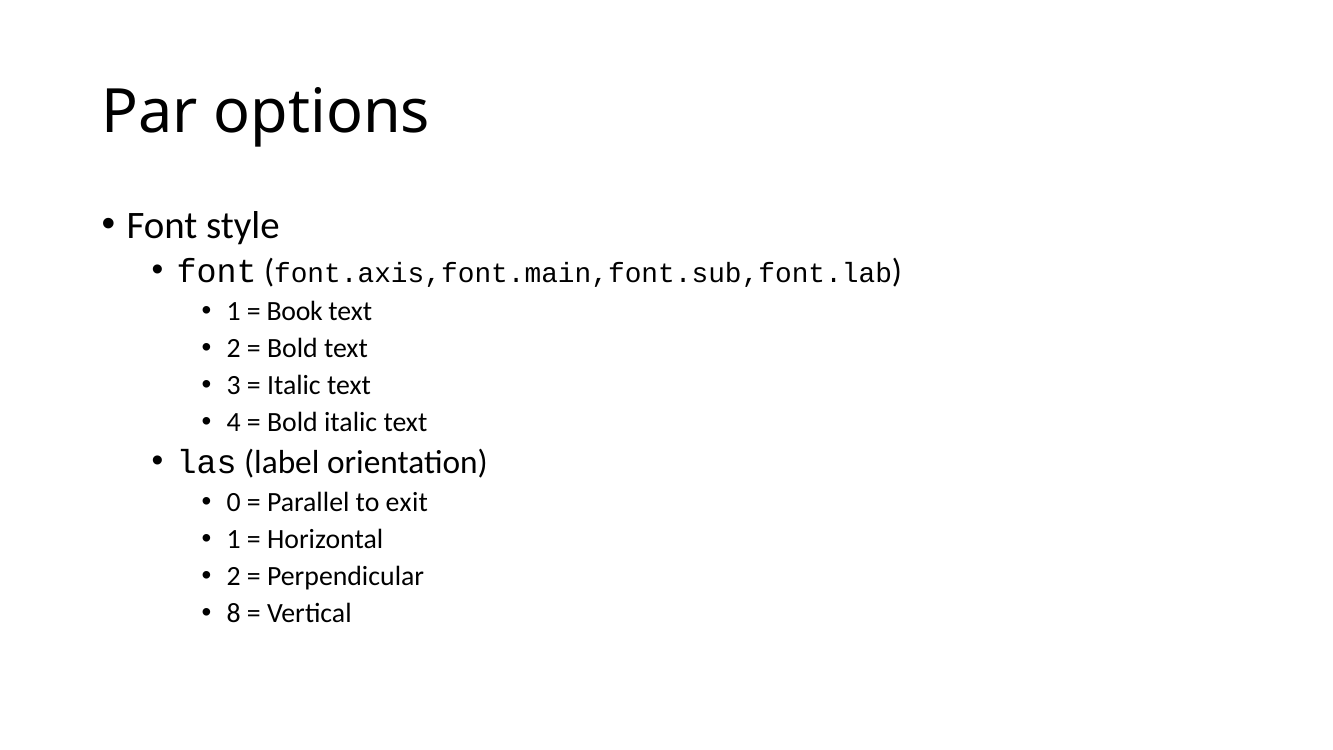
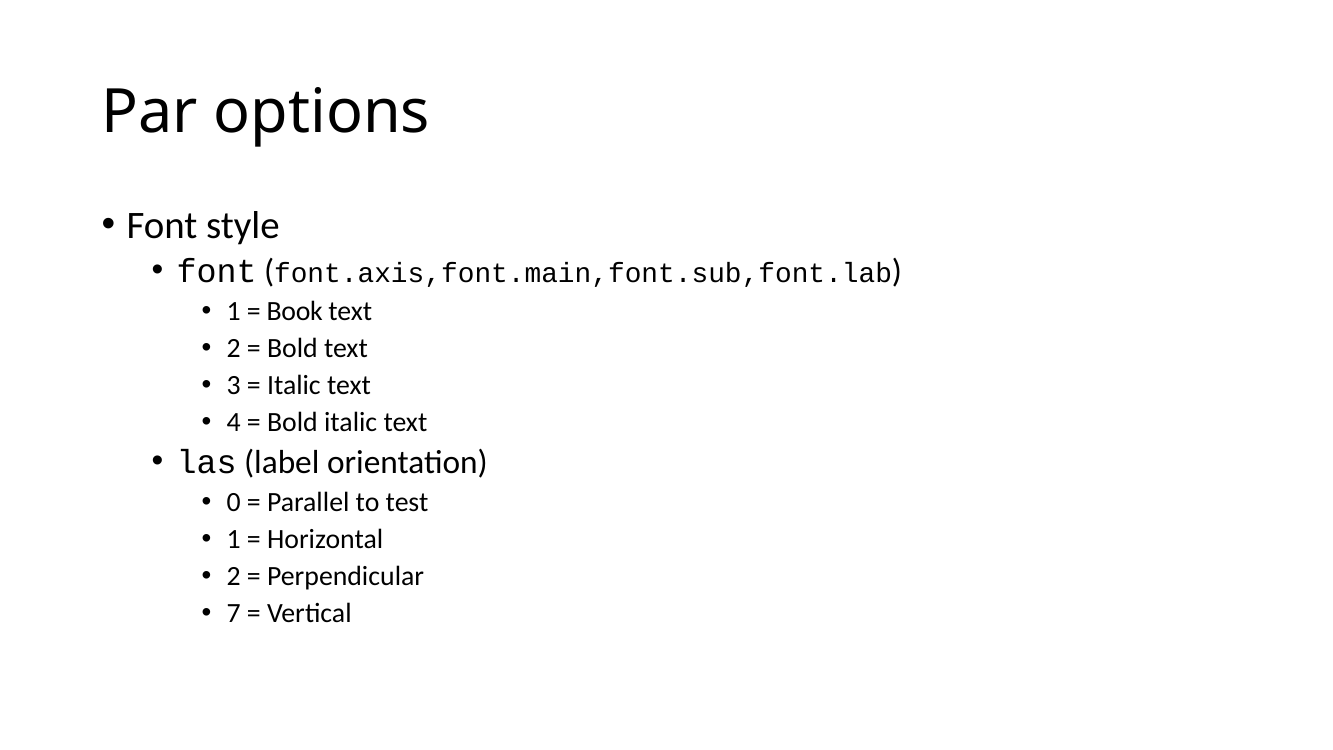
exit: exit -> test
8: 8 -> 7
